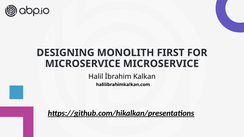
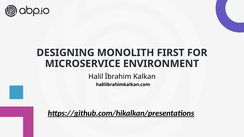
MICROSERVICE MICROSERVICE: MICROSERVICE -> ENVIRONMENT
